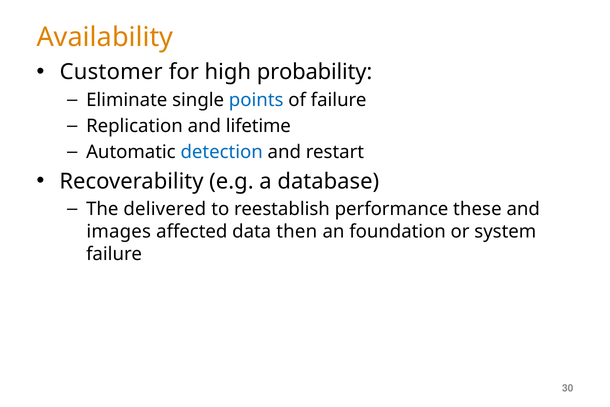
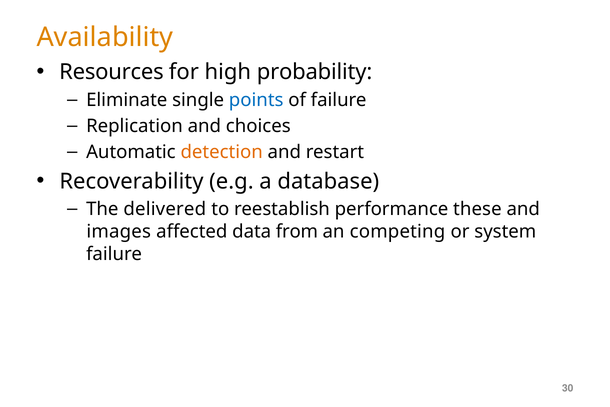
Customer: Customer -> Resources
lifetime: lifetime -> choices
detection colour: blue -> orange
then: then -> from
foundation: foundation -> competing
